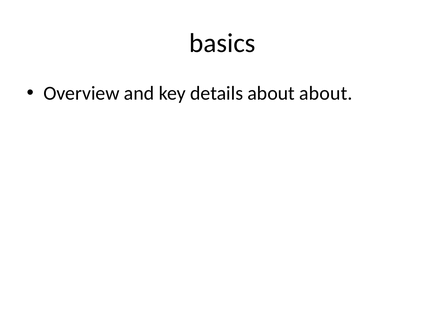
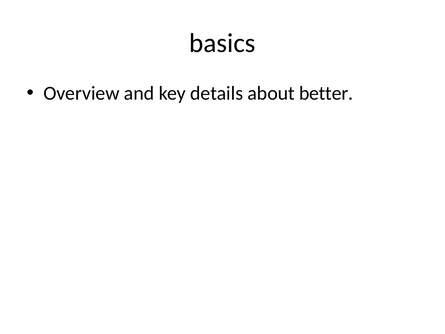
about about: about -> better
